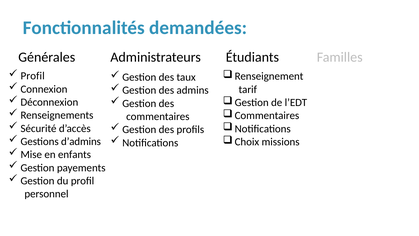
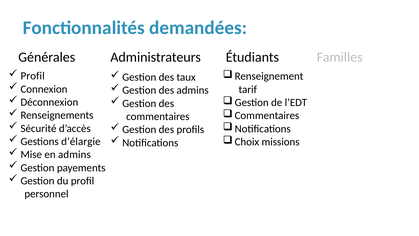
d’admins: d’admins -> d’élargie
en enfants: enfants -> admins
